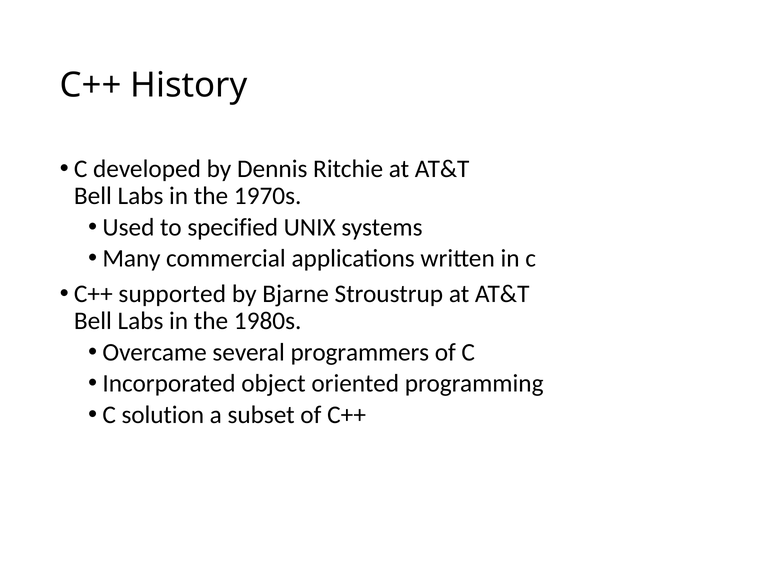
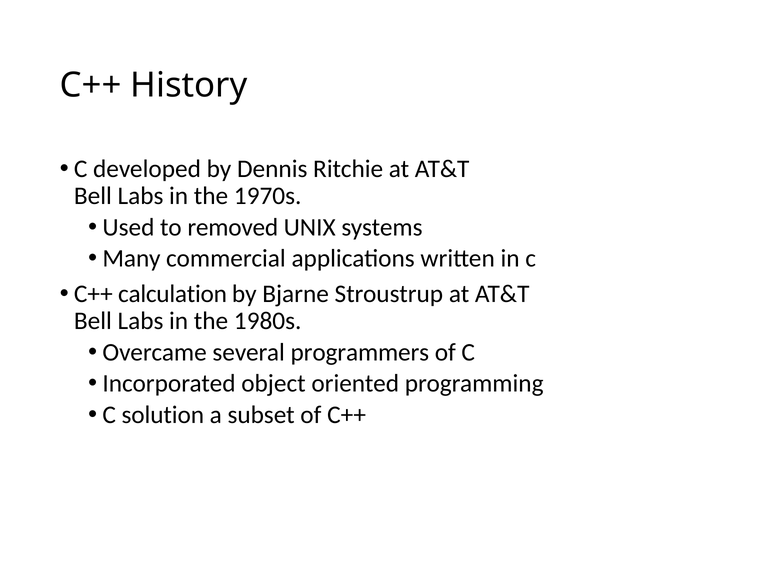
specified: specified -> removed
supported: supported -> calculation
